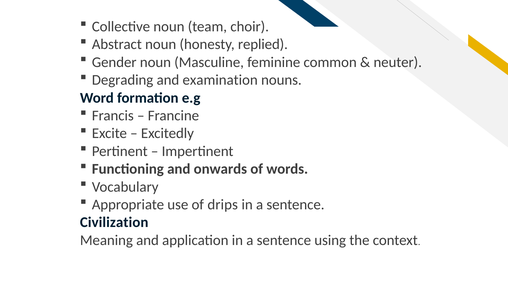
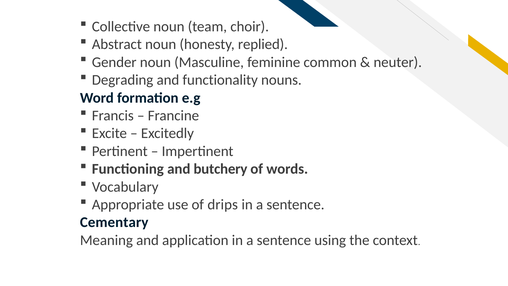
examination: examination -> functionality
onwards: onwards -> butchery
Civilization: Civilization -> Cementary
